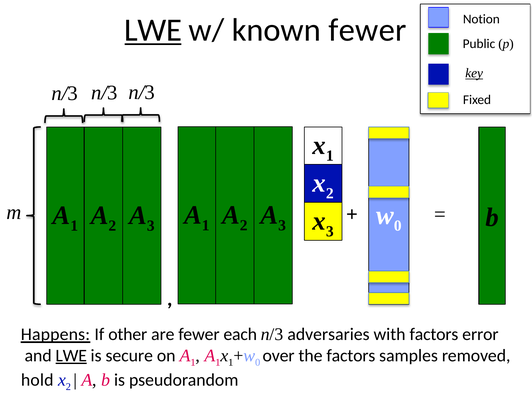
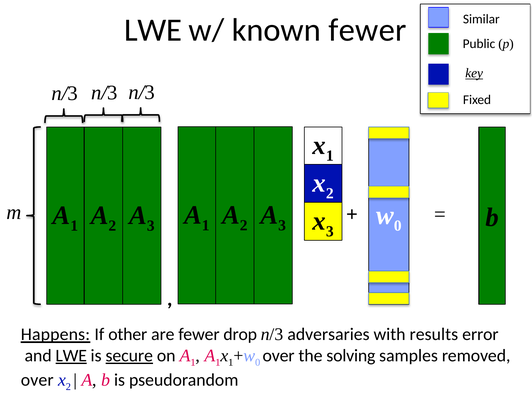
Notion: Notion -> Similar
LWE at (153, 30) underline: present -> none
each: each -> drop
with factors: factors -> results
secure underline: none -> present
the factors: factors -> solving
hold at (37, 380): hold -> over
